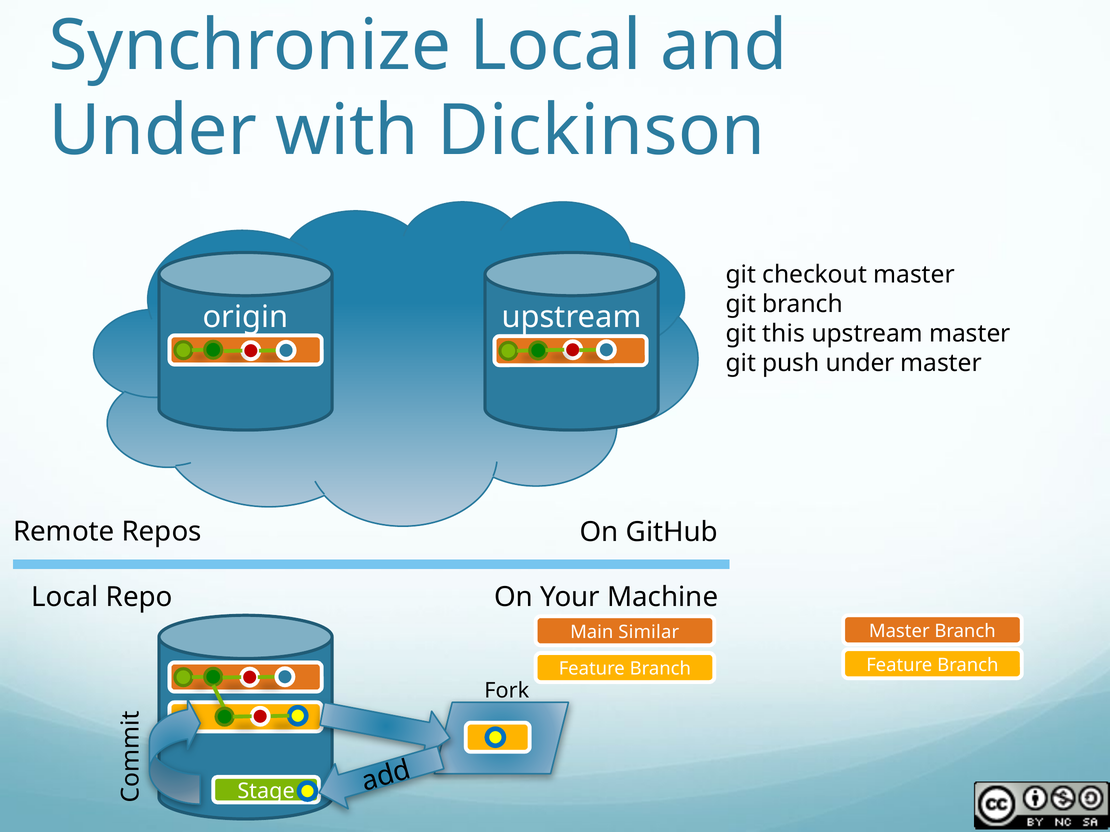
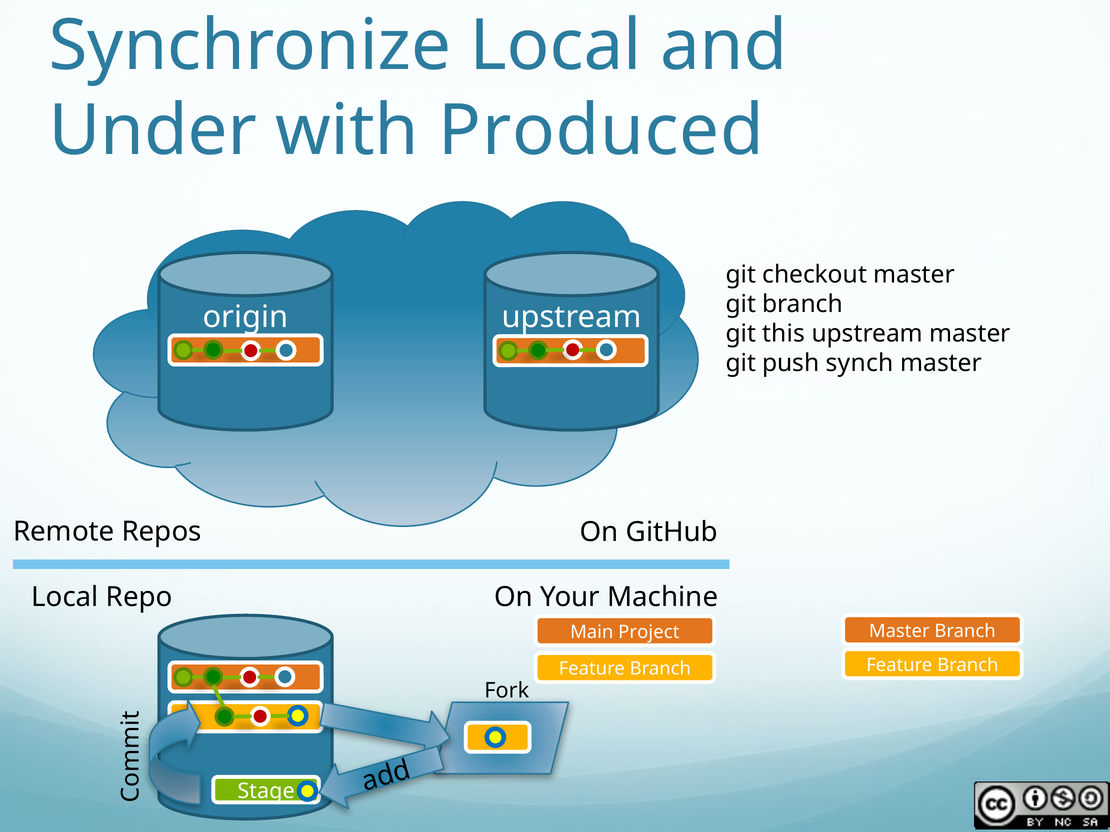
Dickinson: Dickinson -> Produced
push under: under -> synch
Similar: Similar -> Project
